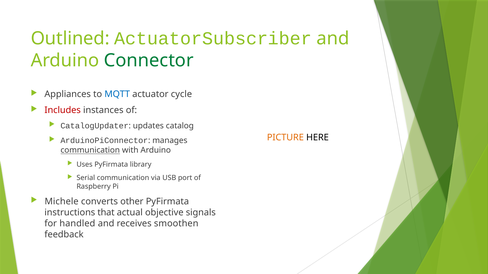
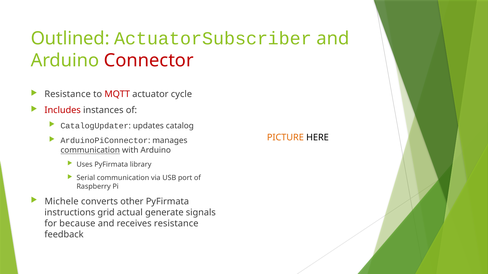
Connector colour: green -> red
Appliances at (68, 94): Appliances -> Resistance
MQTT colour: blue -> red
that: that -> grid
objective: objective -> generate
handled: handled -> because
receives smoothen: smoothen -> resistance
